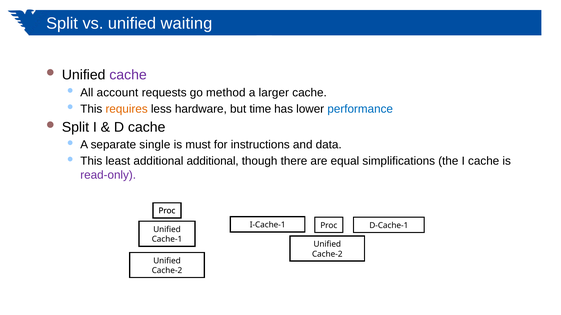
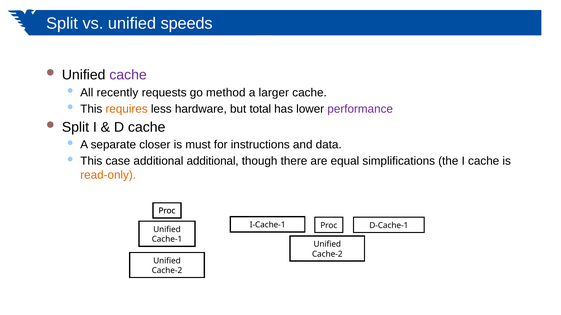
waiting: waiting -> speeds
account: account -> recently
time: time -> total
performance colour: blue -> purple
single: single -> closer
least: least -> case
read-only colour: purple -> orange
